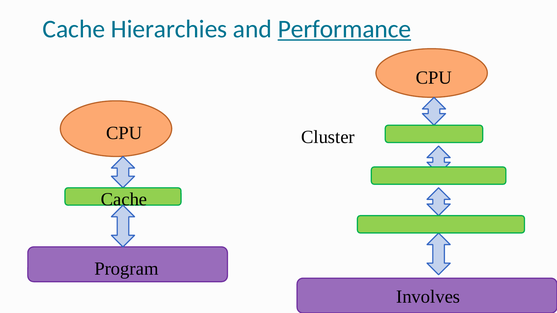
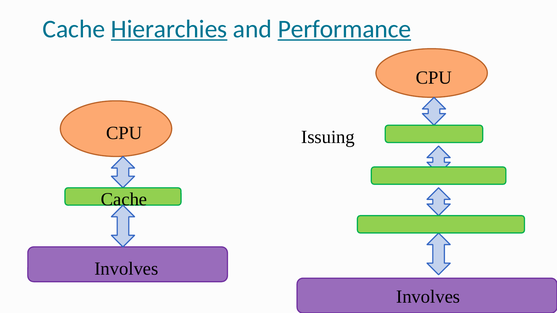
Hierarchies underline: none -> present
Cluster: Cluster -> Issuing
Program at (126, 269): Program -> Involves
